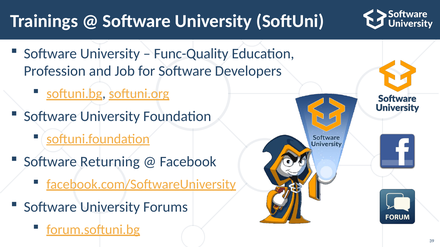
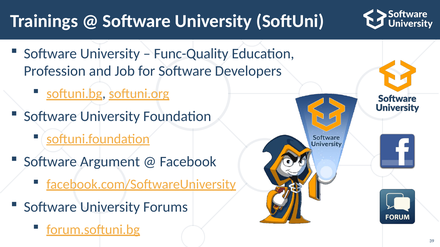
Returning: Returning -> Argument
